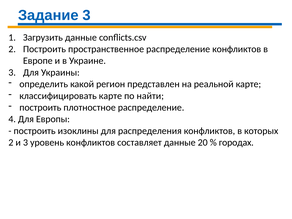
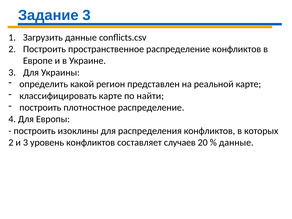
составляет данные: данные -> случаев
городах at (236, 143): городах -> данные
